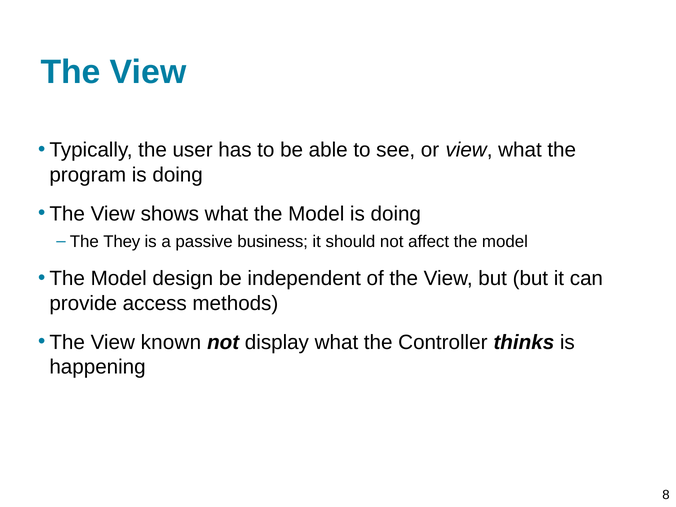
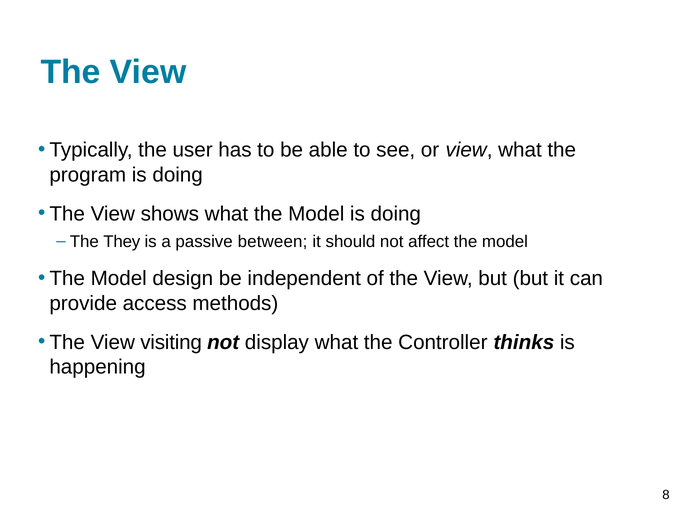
business: business -> between
known: known -> visiting
